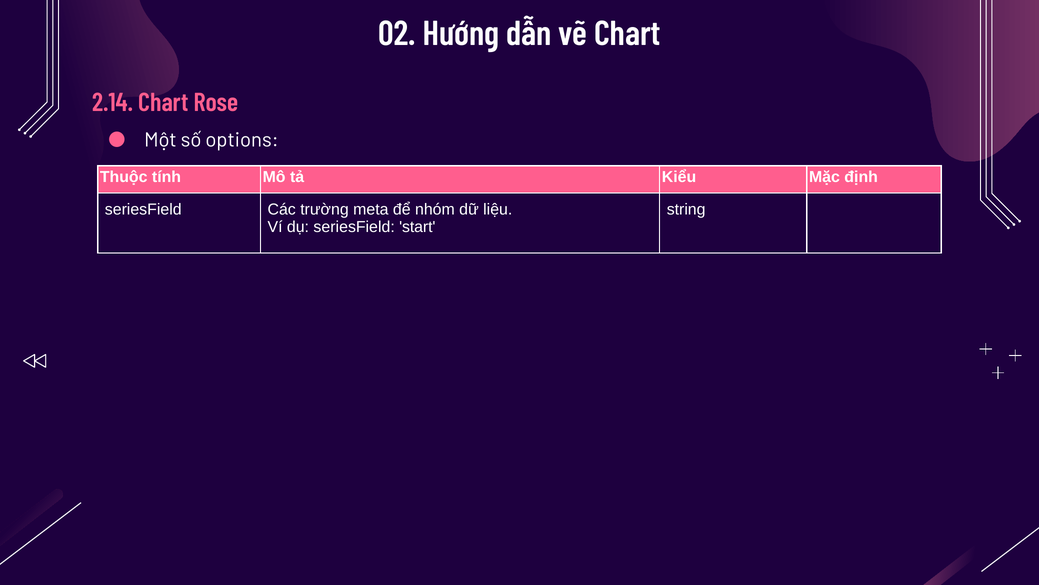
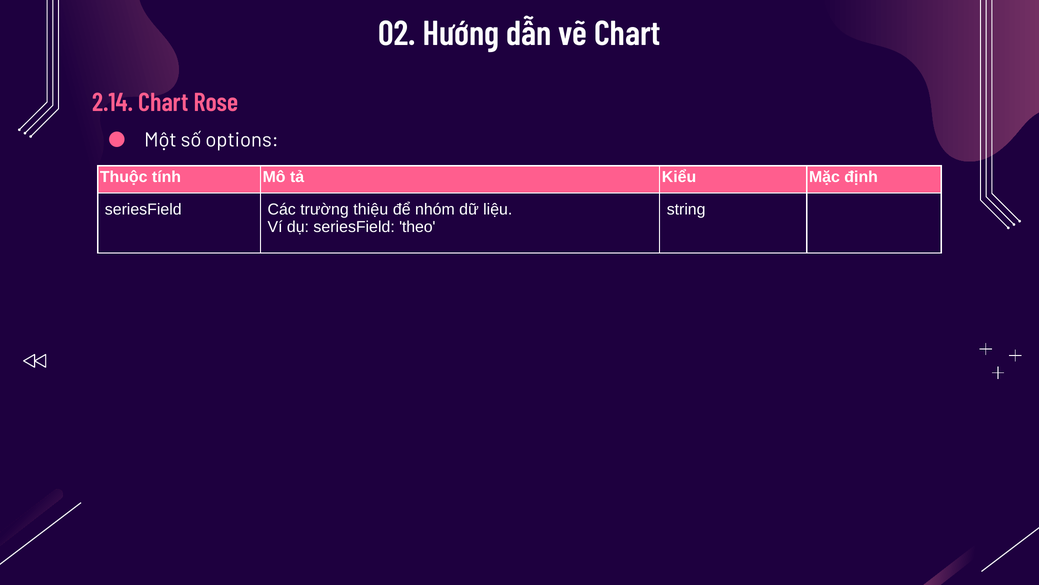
meta: meta -> thiệu
start: start -> theo
